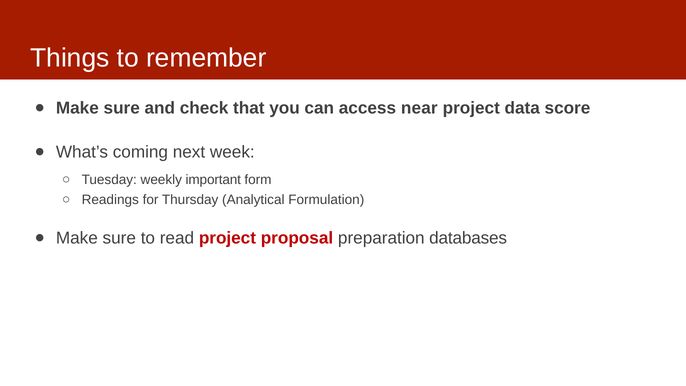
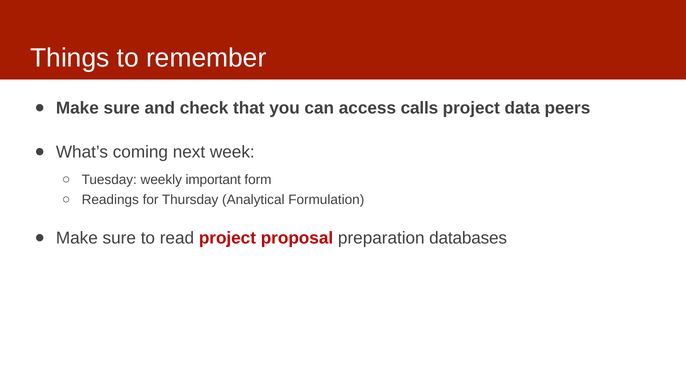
near: near -> calls
score: score -> peers
